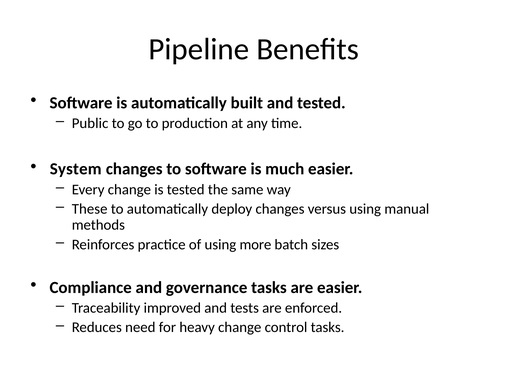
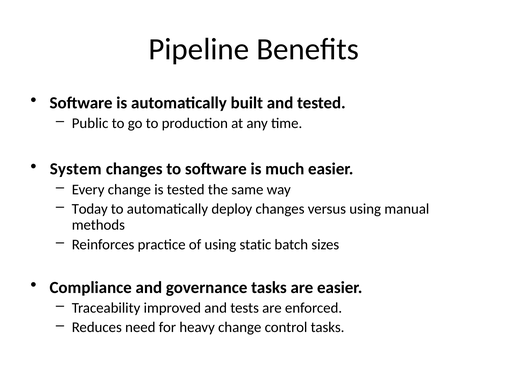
These: These -> Today
more: more -> static
